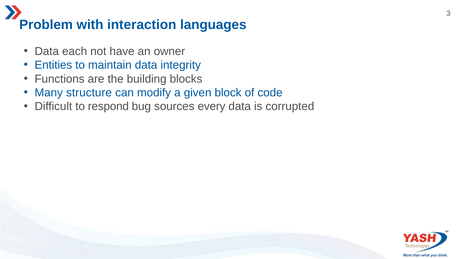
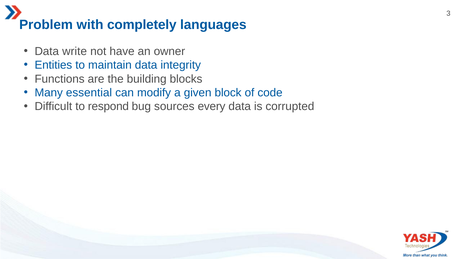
interaction: interaction -> completely
each: each -> write
structure: structure -> essential
